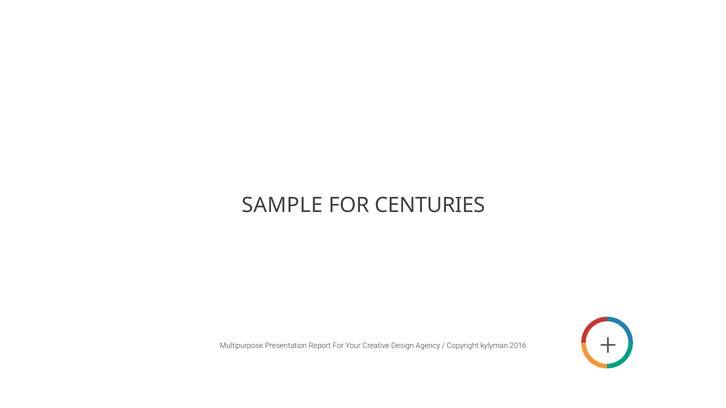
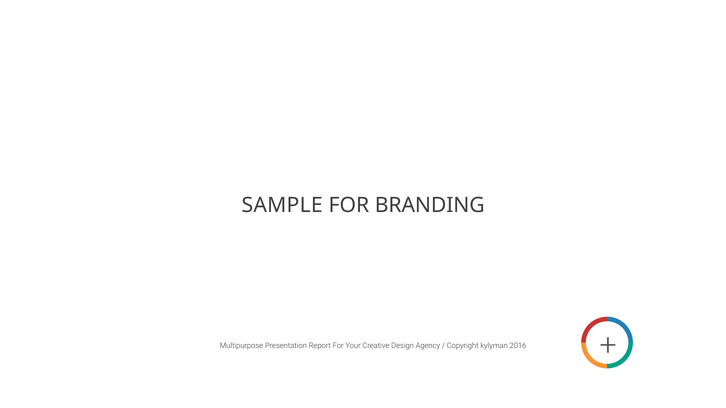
CENTURIES: CENTURIES -> BRANDING
